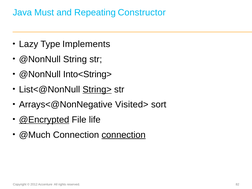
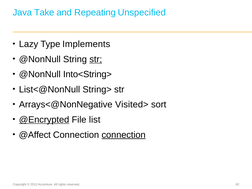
Must: Must -> Take
Constructor: Constructor -> Unspecified
str at (96, 59) underline: none -> present
String> underline: present -> none
life: life -> list
@Much: @Much -> @Affect
